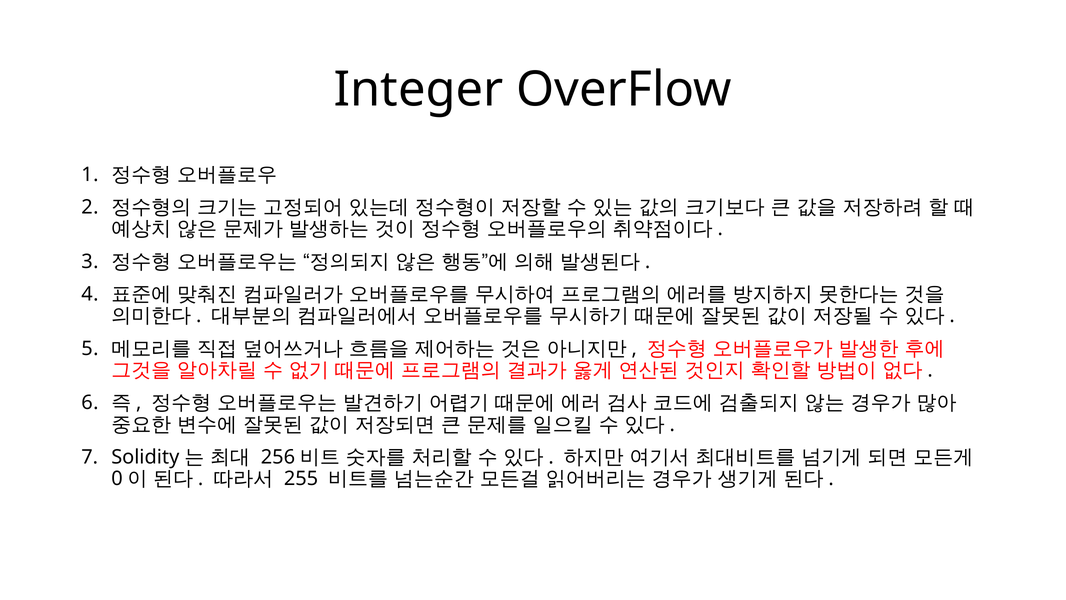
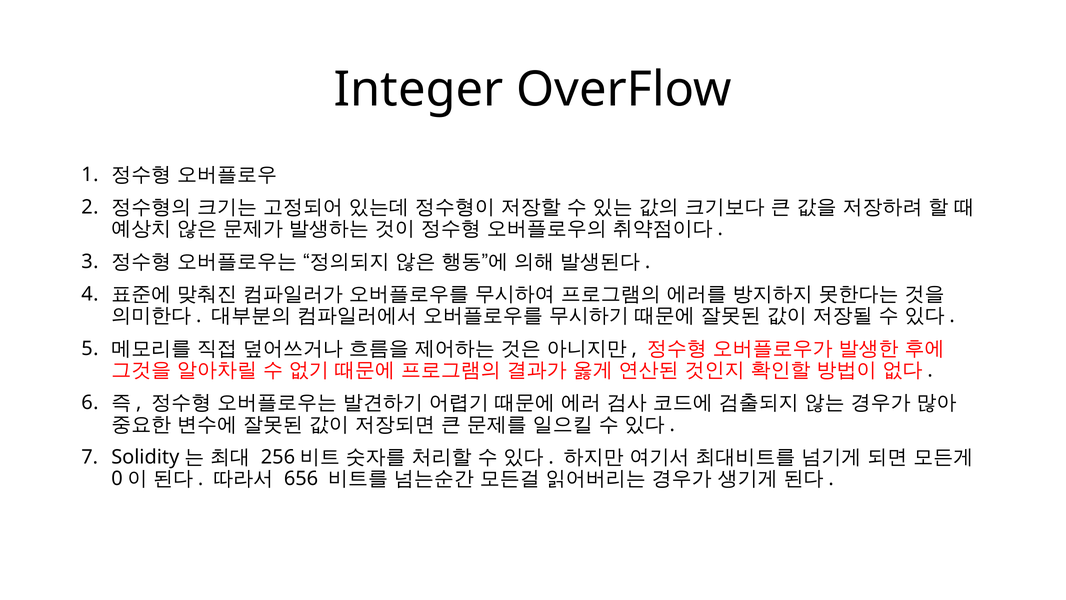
255: 255 -> 656
